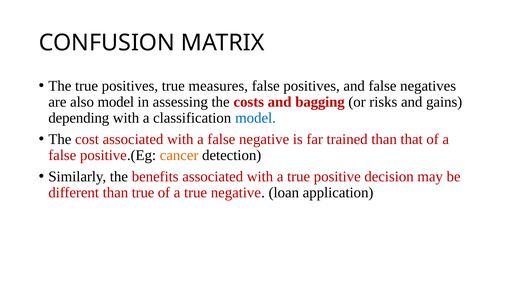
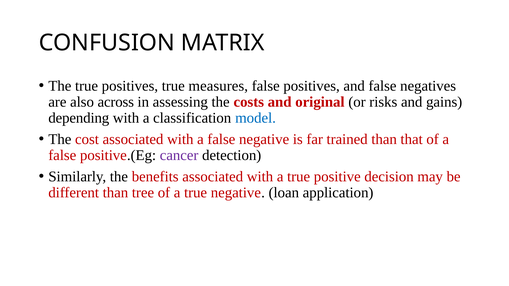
also model: model -> across
bagging: bagging -> original
cancer colour: orange -> purple
than true: true -> tree
